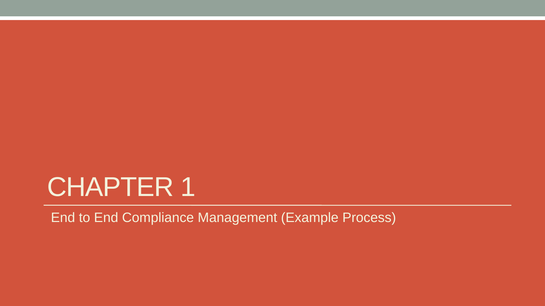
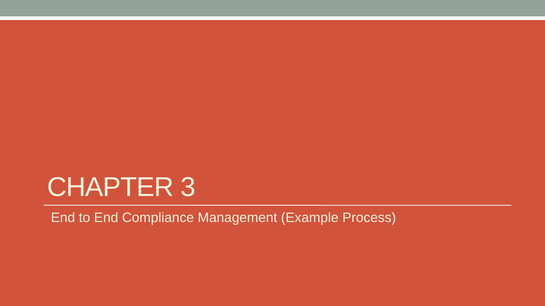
1: 1 -> 3
